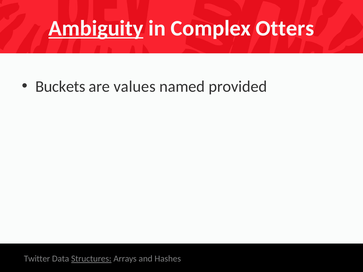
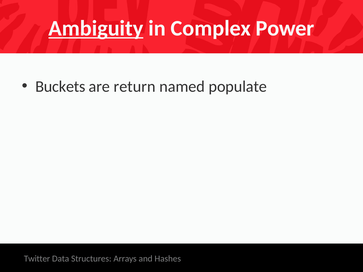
Otters: Otters -> Power
values: values -> return
provided: provided -> populate
Structures underline: present -> none
